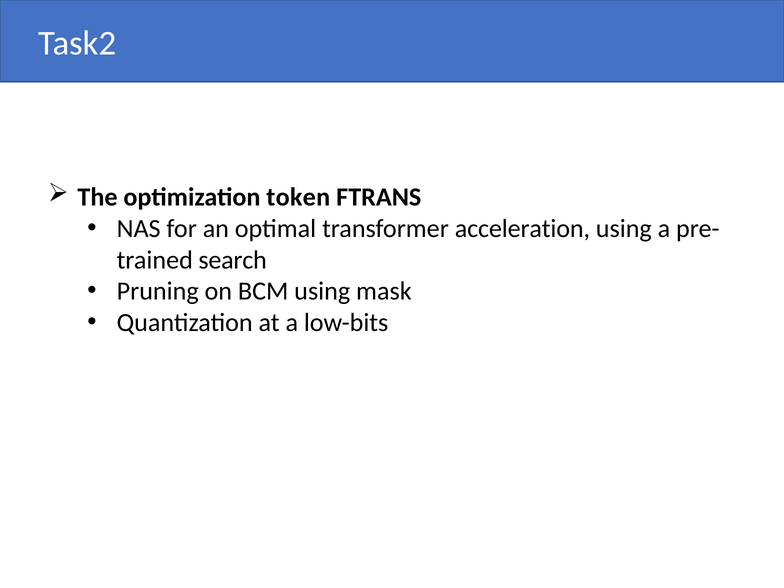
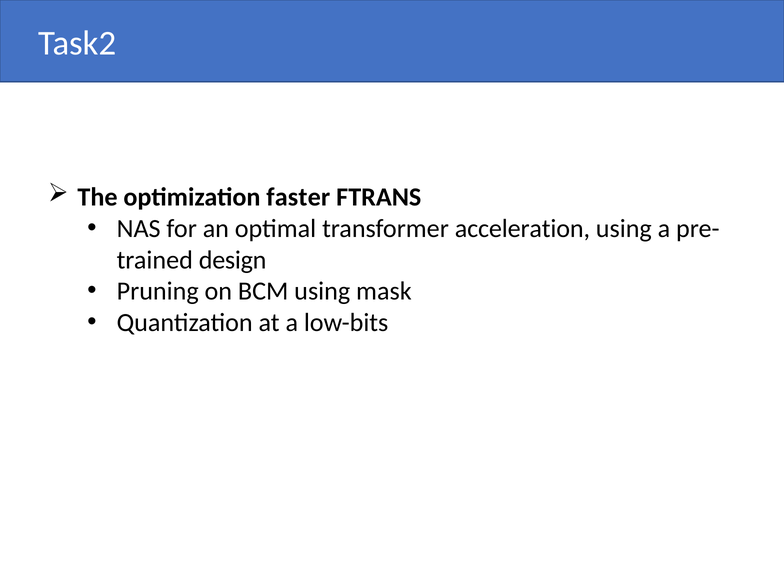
token: token -> faster
search: search -> design
